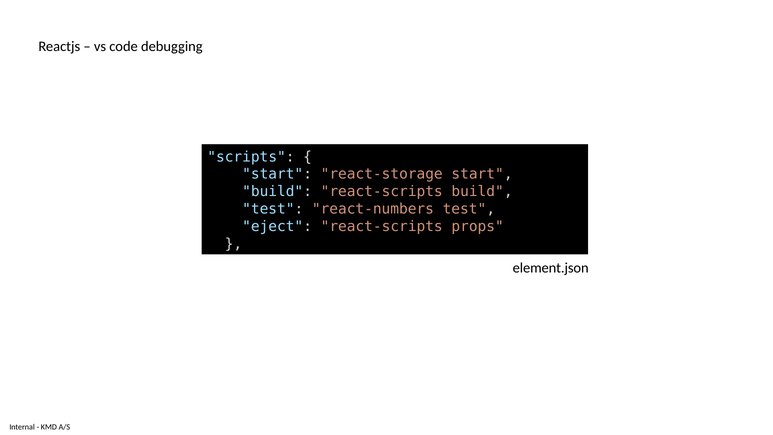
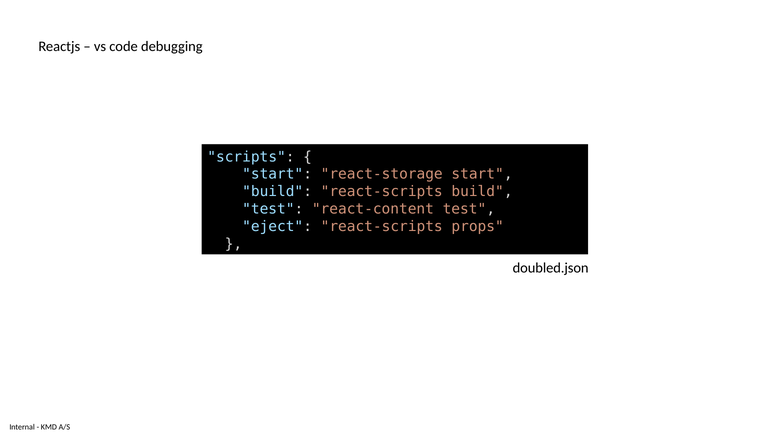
react-numbers: react-numbers -> react-content
element.json: element.json -> doubled.json
